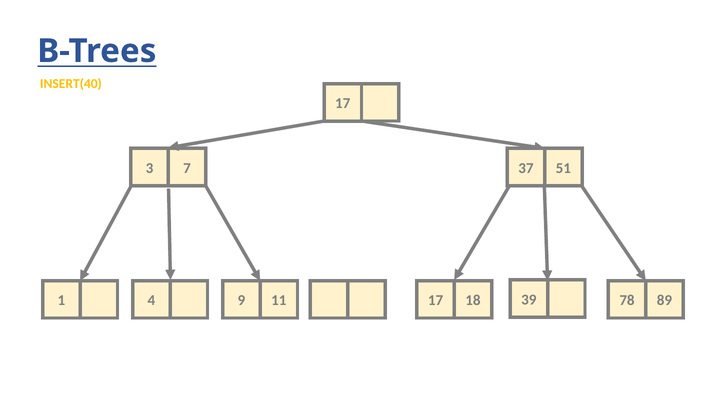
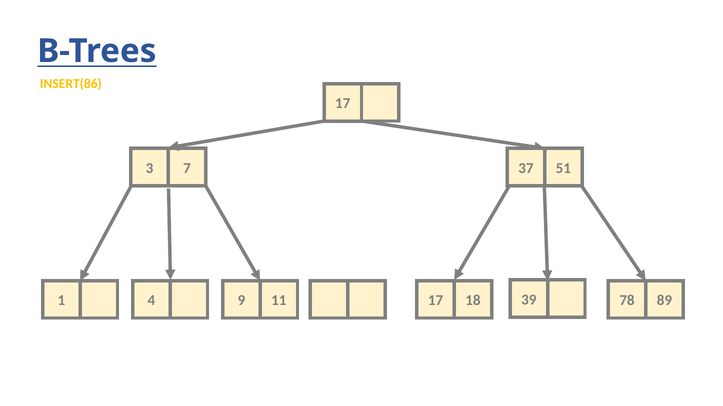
INSERT(40: INSERT(40 -> INSERT(86
